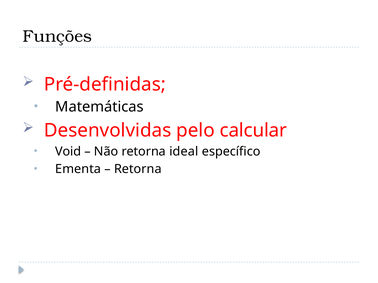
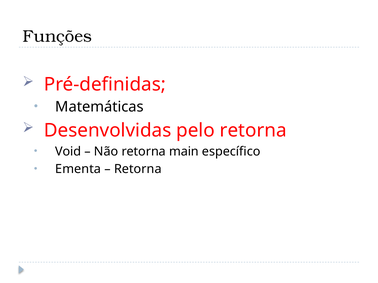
pelo calcular: calcular -> retorna
ideal: ideal -> main
